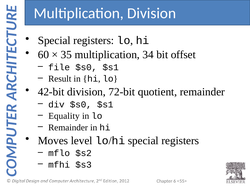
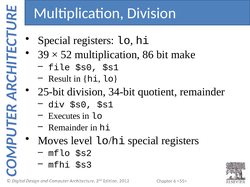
60: 60 -> 39
35: 35 -> 52
34: 34 -> 86
offset: offset -> make
42-bit: 42-bit -> 25-bit
72-bit: 72-bit -> 34-bit
Equality: Equality -> Executes
